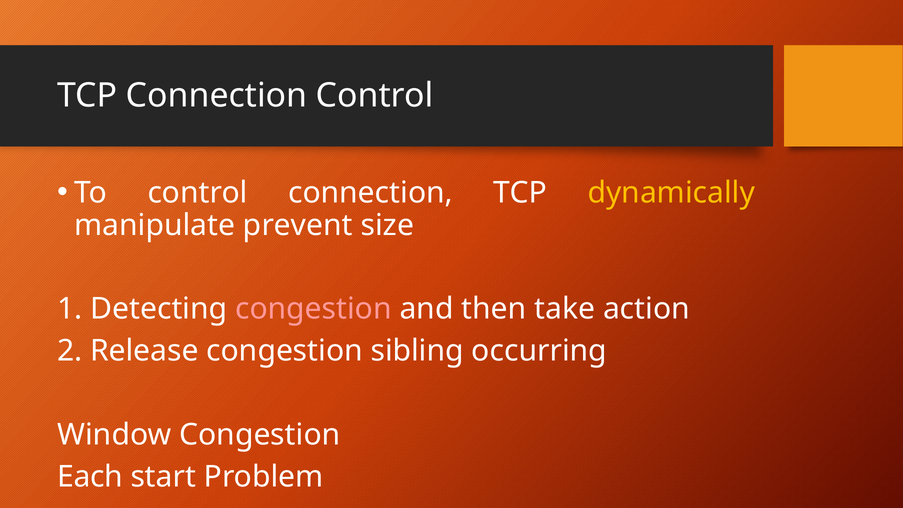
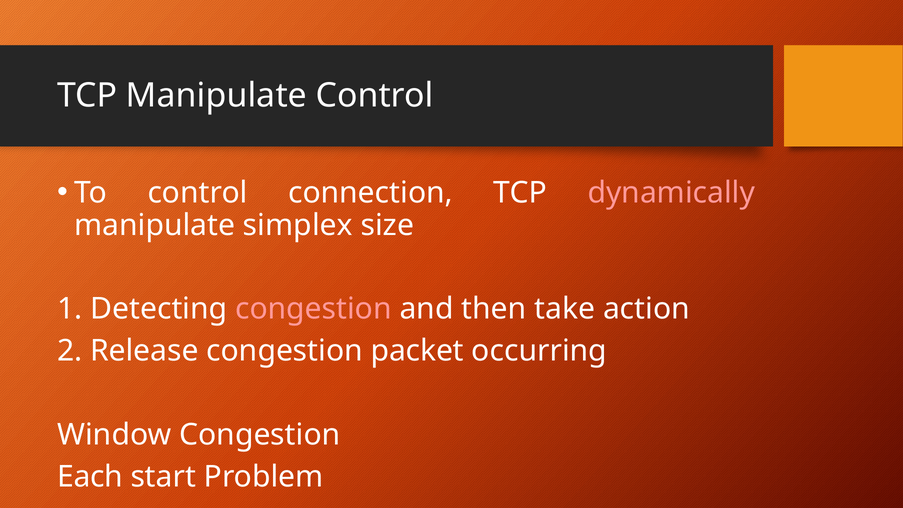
TCP Connection: Connection -> Manipulate
dynamically colour: yellow -> pink
prevent: prevent -> simplex
sibling: sibling -> packet
